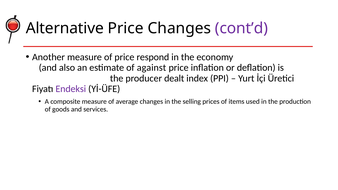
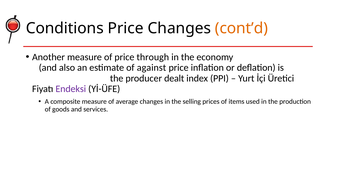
Alternative: Alternative -> Conditions
cont’d colour: purple -> orange
respond: respond -> through
